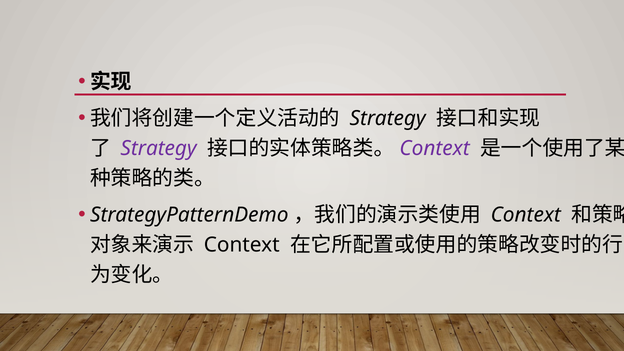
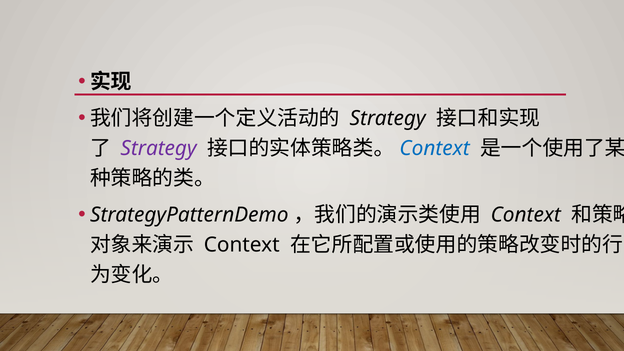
Context at (435, 148) colour: purple -> blue
